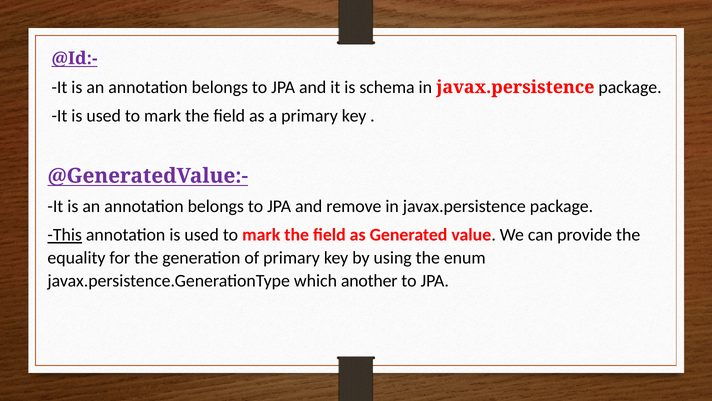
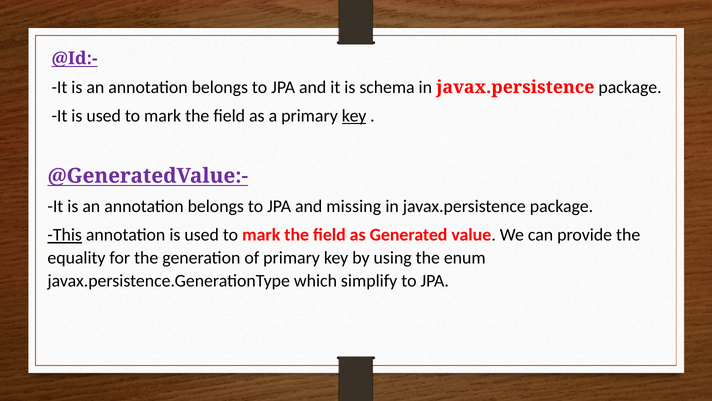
key at (354, 116) underline: none -> present
remove: remove -> missing
another: another -> simplify
